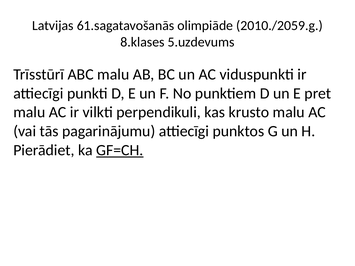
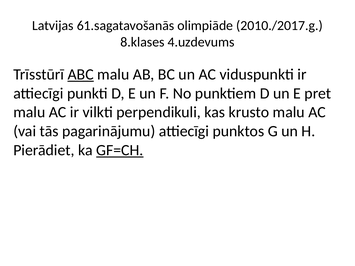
2010./2059.g: 2010./2059.g -> 2010./2017.g
5.uzdevums: 5.uzdevums -> 4.uzdevums
ABC underline: none -> present
